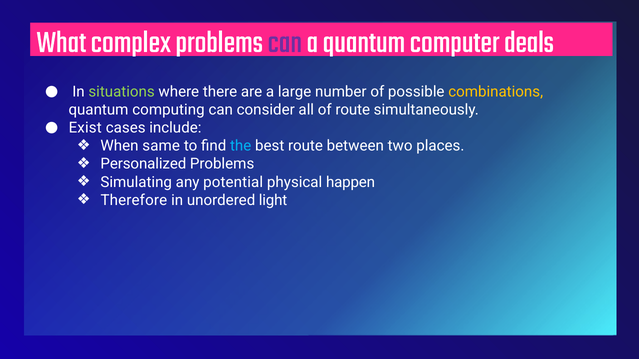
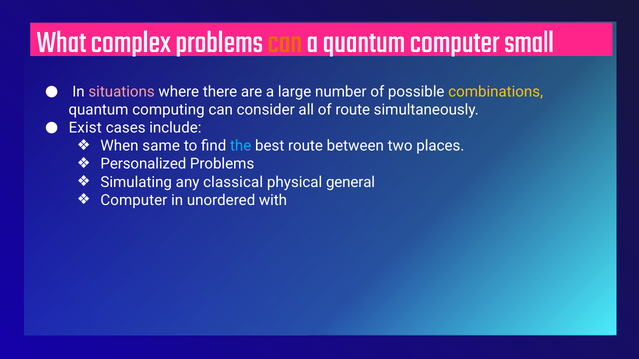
can at (285, 42) colour: purple -> orange
deals: deals -> small
situations colour: light green -> pink
potential: potential -> classical
happen: happen -> general
Therefore at (134, 200): Therefore -> Computer
light: light -> with
